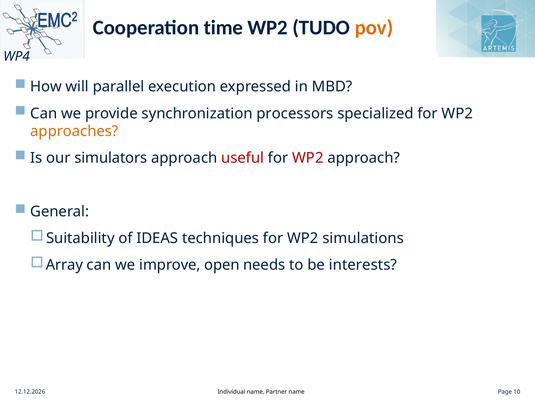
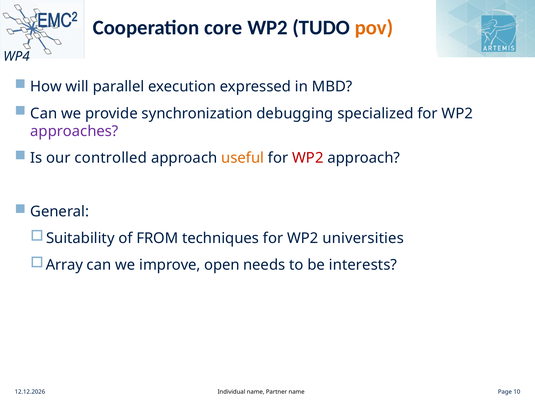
time: time -> core
processors: processors -> debugging
approaches colour: orange -> purple
simulators: simulators -> controlled
useful colour: red -> orange
IDEAS: IDEAS -> FROM
simulations: simulations -> universities
